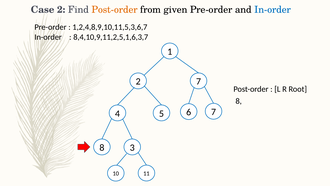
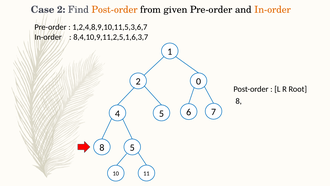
In-order at (273, 10) colour: blue -> orange
2 7: 7 -> 0
8 3: 3 -> 5
